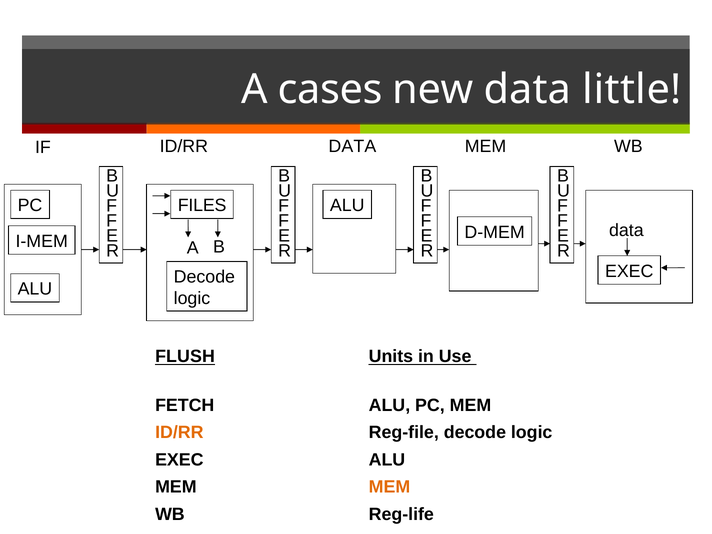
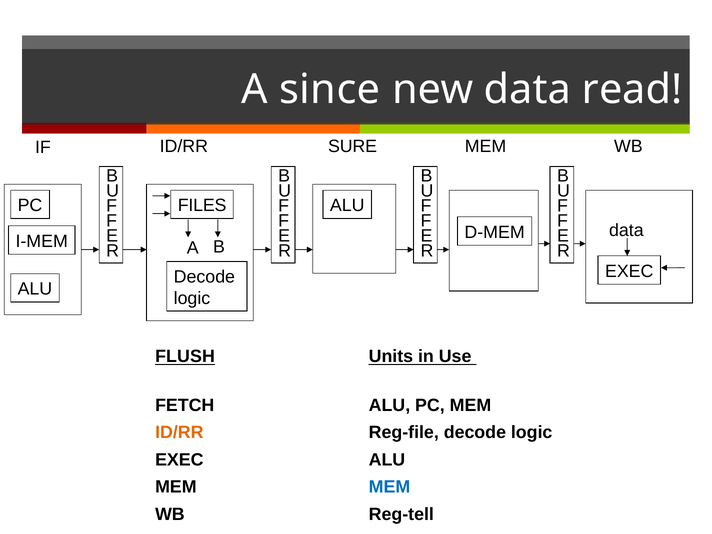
cases: cases -> since
little: little -> read
ID/RR DATA: DATA -> SURE
MEM at (389, 487) colour: orange -> blue
Reg-life: Reg-life -> Reg-tell
